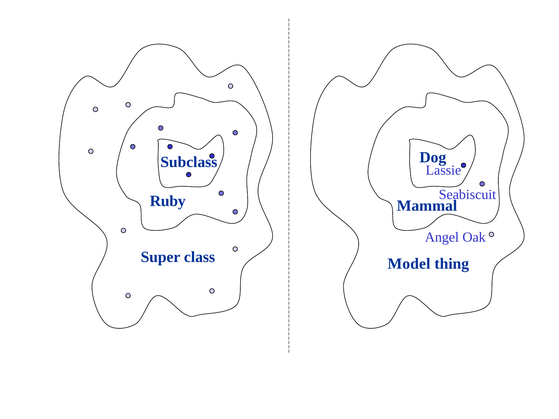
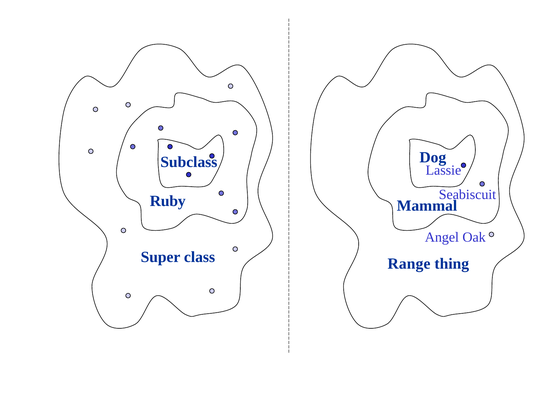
Model: Model -> Range
